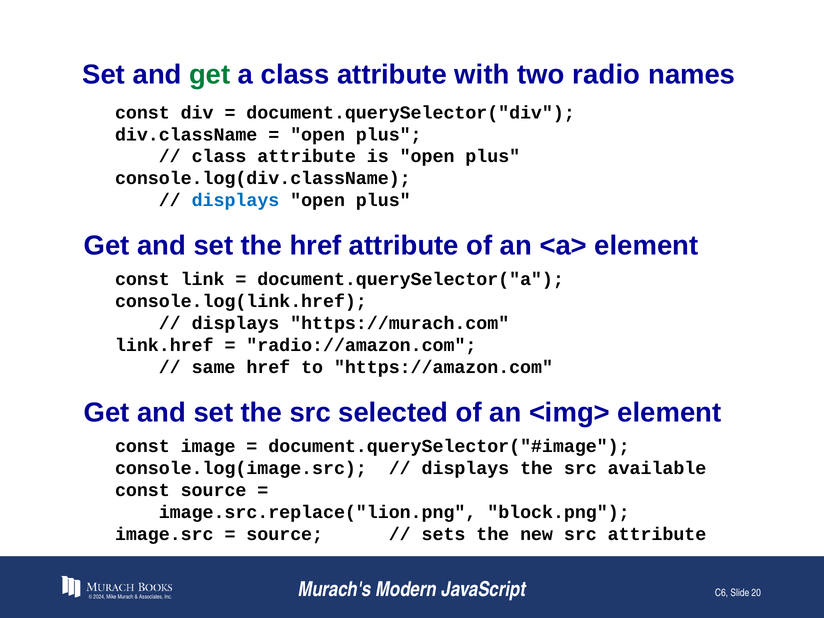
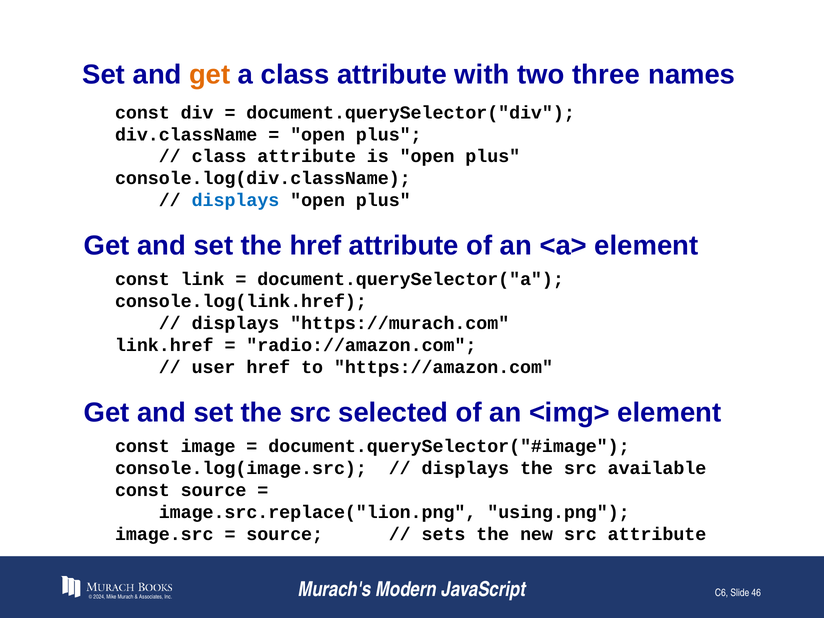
get at (210, 75) colour: green -> orange
radio: radio -> three
same: same -> user
block.png: block.png -> using.png
20: 20 -> 46
